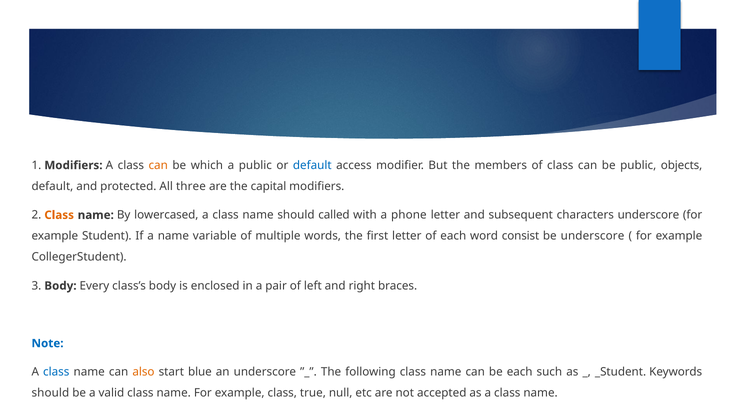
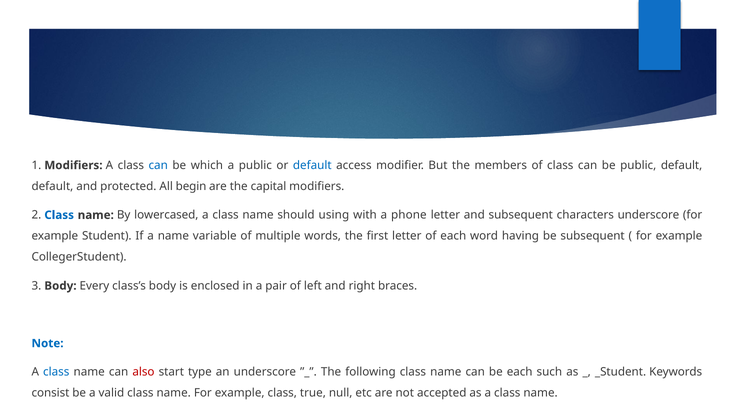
can at (158, 165) colour: orange -> blue
public objects: objects -> default
three: three -> begin
Class at (59, 215) colour: orange -> blue
called: called -> using
consist: consist -> having
be underscore: underscore -> subsequent
also colour: orange -> red
blue: blue -> type
should at (50, 393): should -> consist
